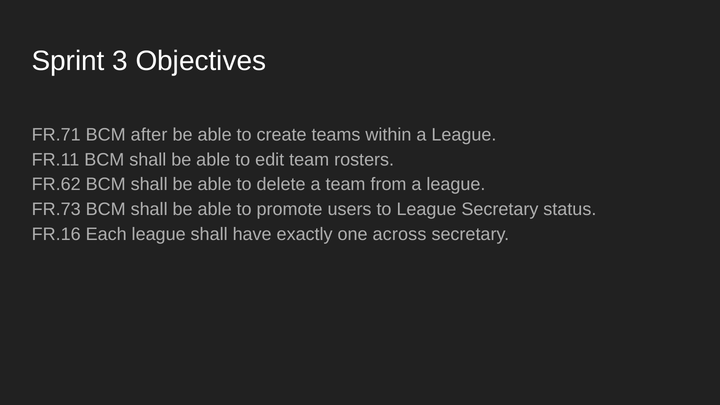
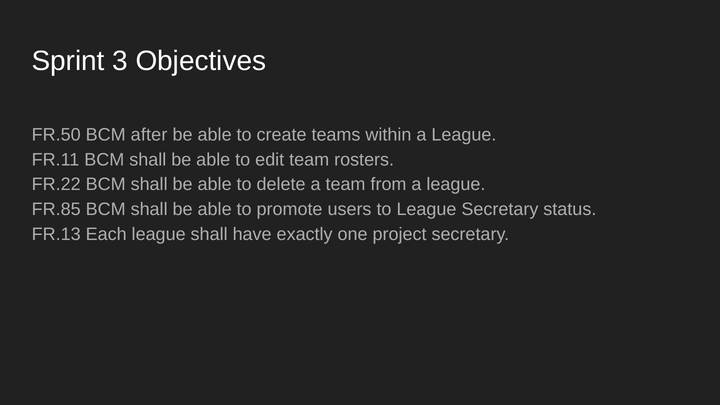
FR.71: FR.71 -> FR.50
FR.62: FR.62 -> FR.22
FR.73: FR.73 -> FR.85
FR.16: FR.16 -> FR.13
across: across -> project
